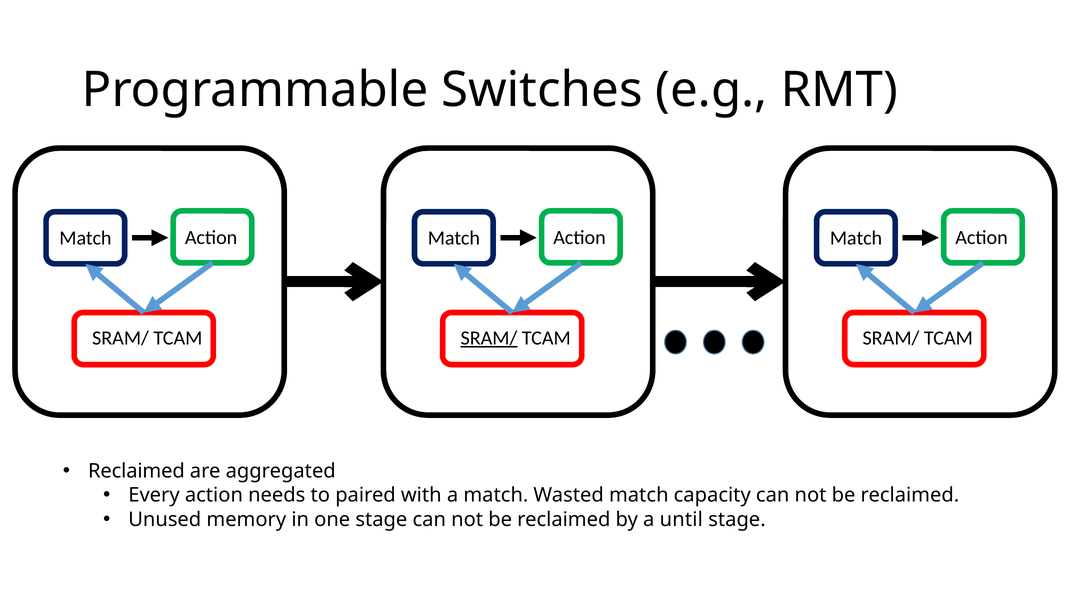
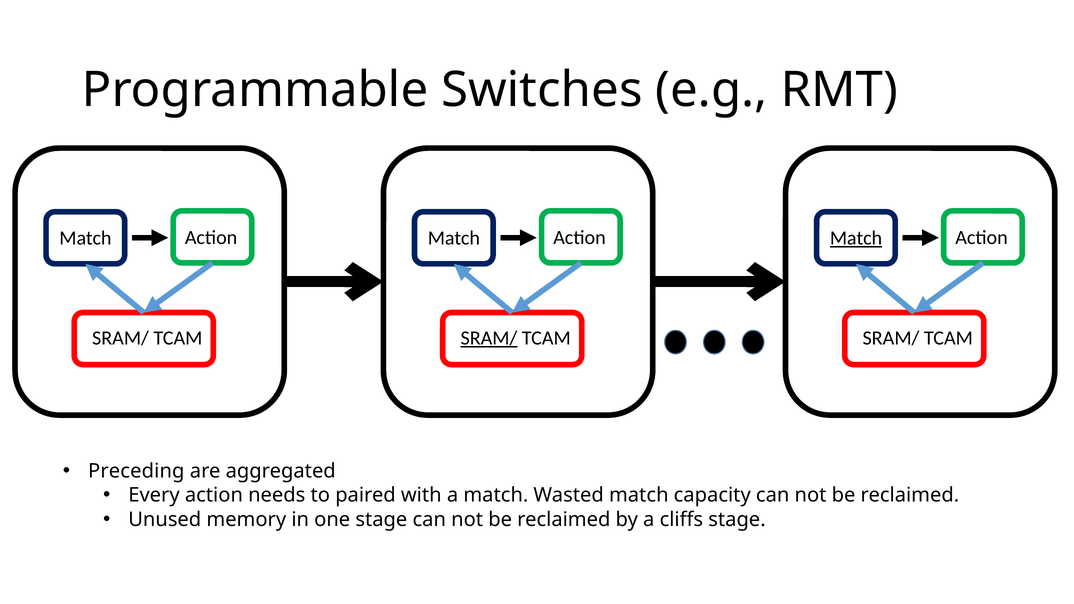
Match at (856, 238) underline: none -> present
Reclaimed at (136, 471): Reclaimed -> Preceding
until: until -> cliffs
